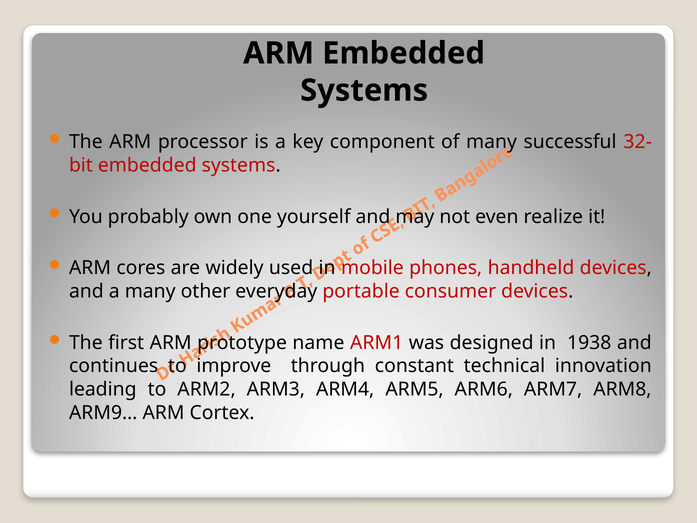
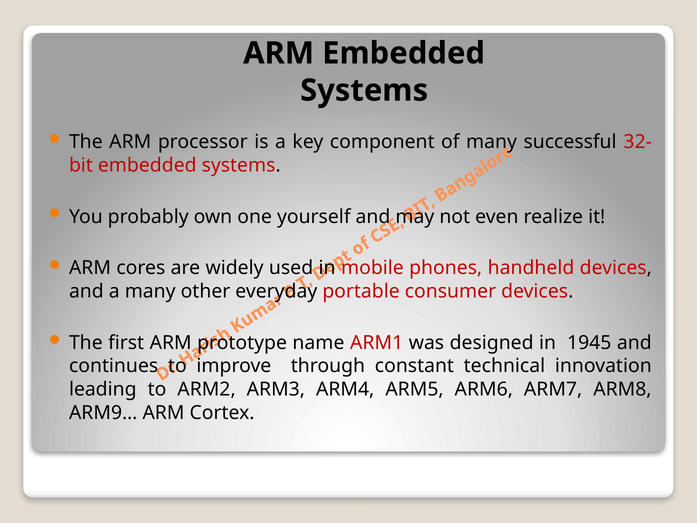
1938: 1938 -> 1945
